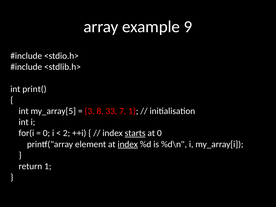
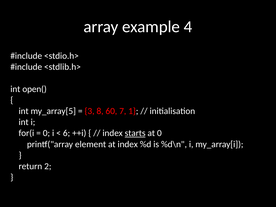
9: 9 -> 4
print(: print( -> open(
33: 33 -> 60
2: 2 -> 6
index at (128, 144) underline: present -> none
return 1: 1 -> 2
